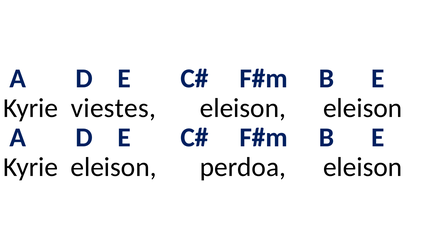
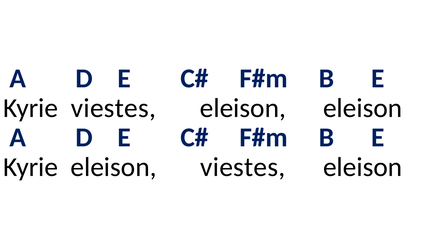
eleison perdoa: perdoa -> viestes
